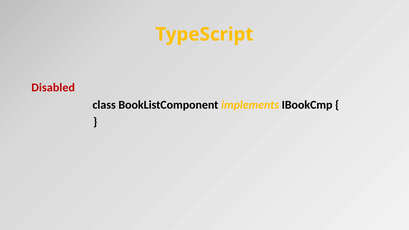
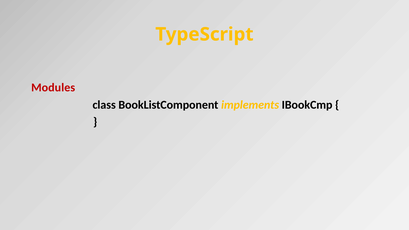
Disabled: Disabled -> Modules
